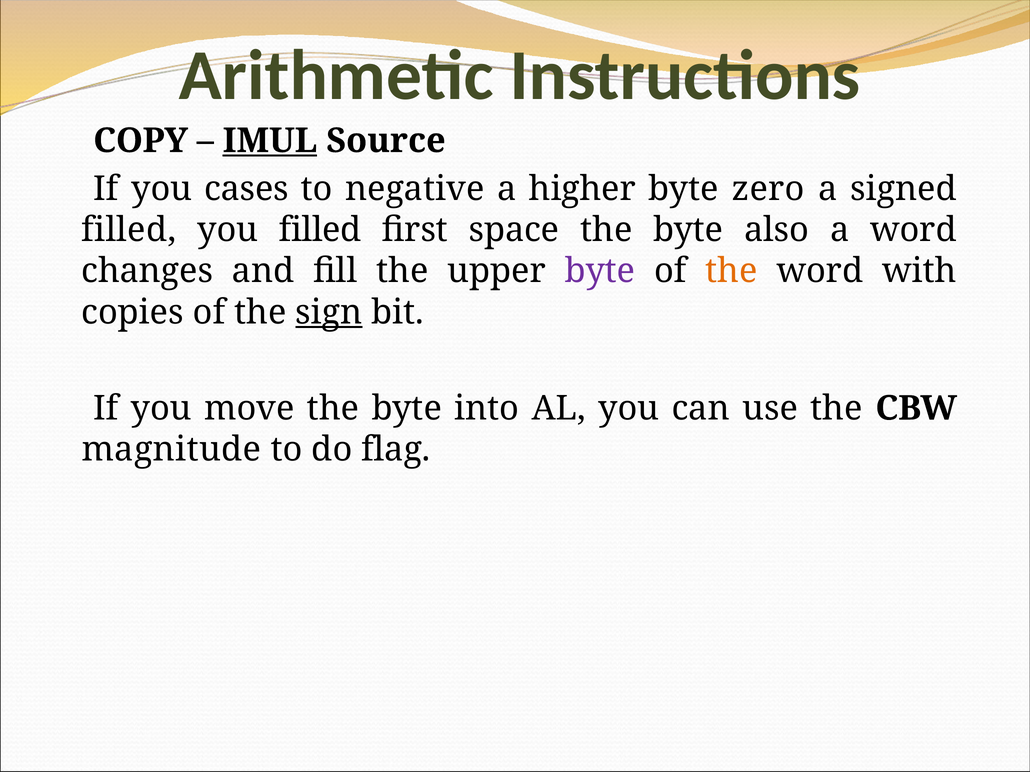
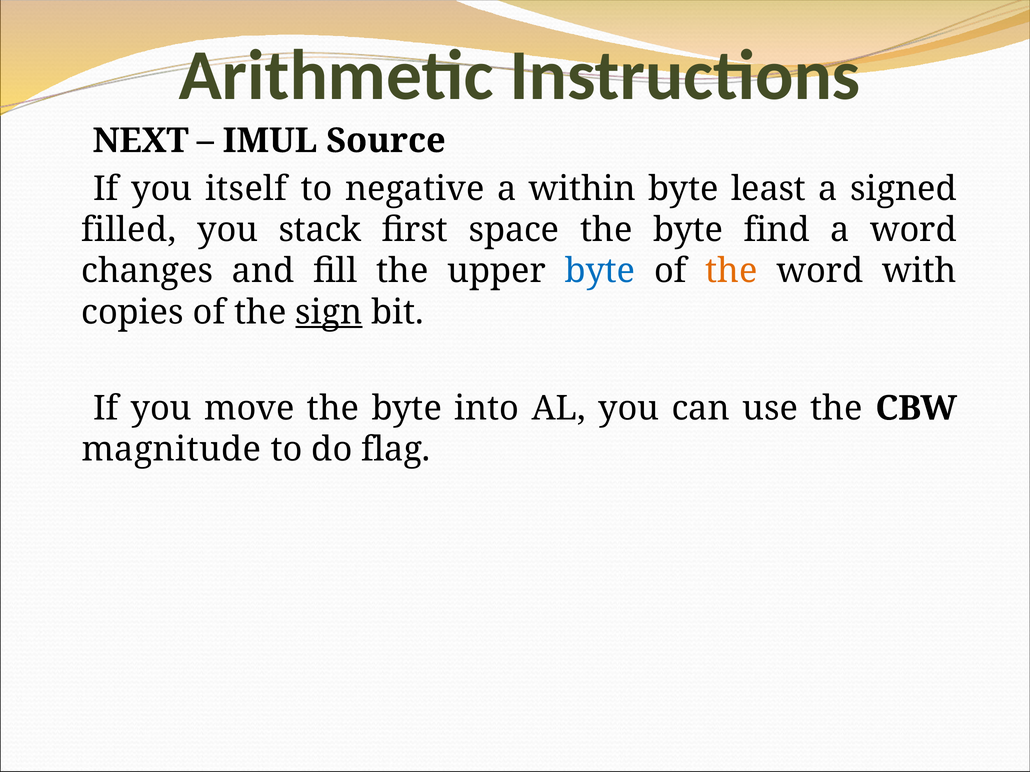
COPY: COPY -> NEXT
IMUL underline: present -> none
cases: cases -> itself
higher: higher -> within
zero: zero -> least
you filled: filled -> stack
also: also -> find
byte at (600, 271) colour: purple -> blue
